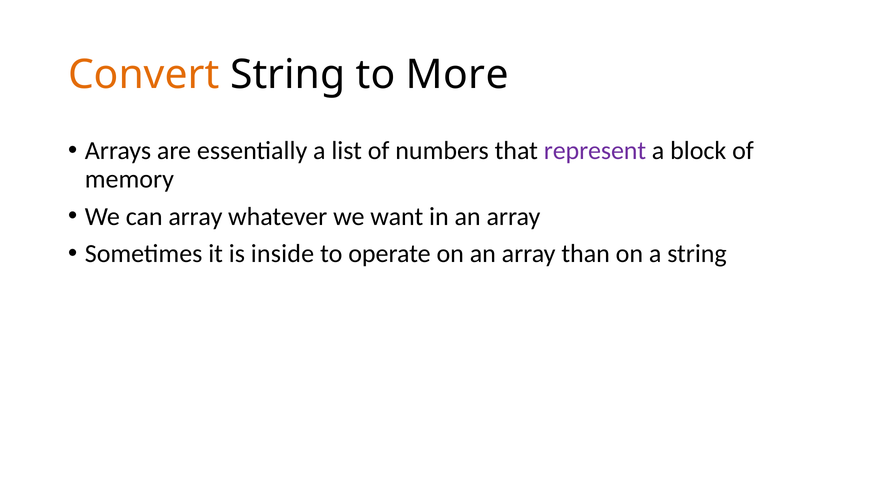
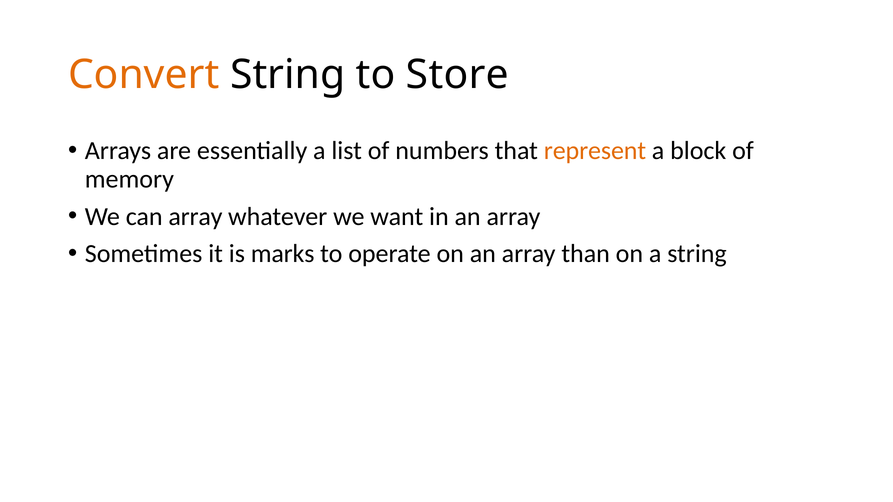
More: More -> Store
represent colour: purple -> orange
inside: inside -> marks
